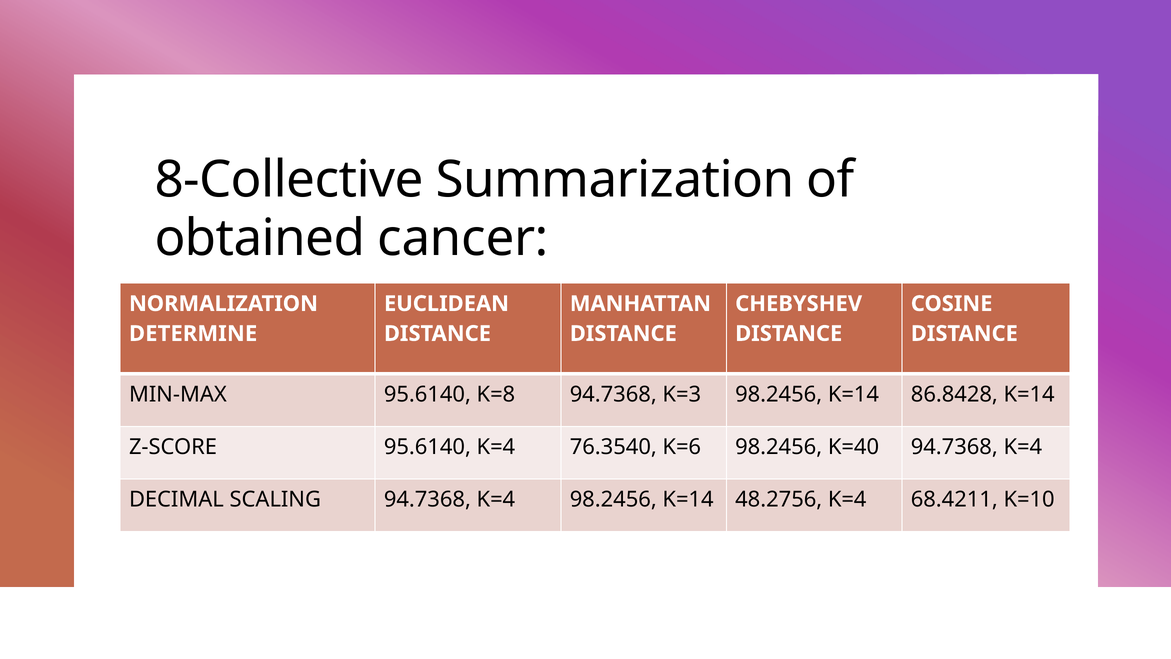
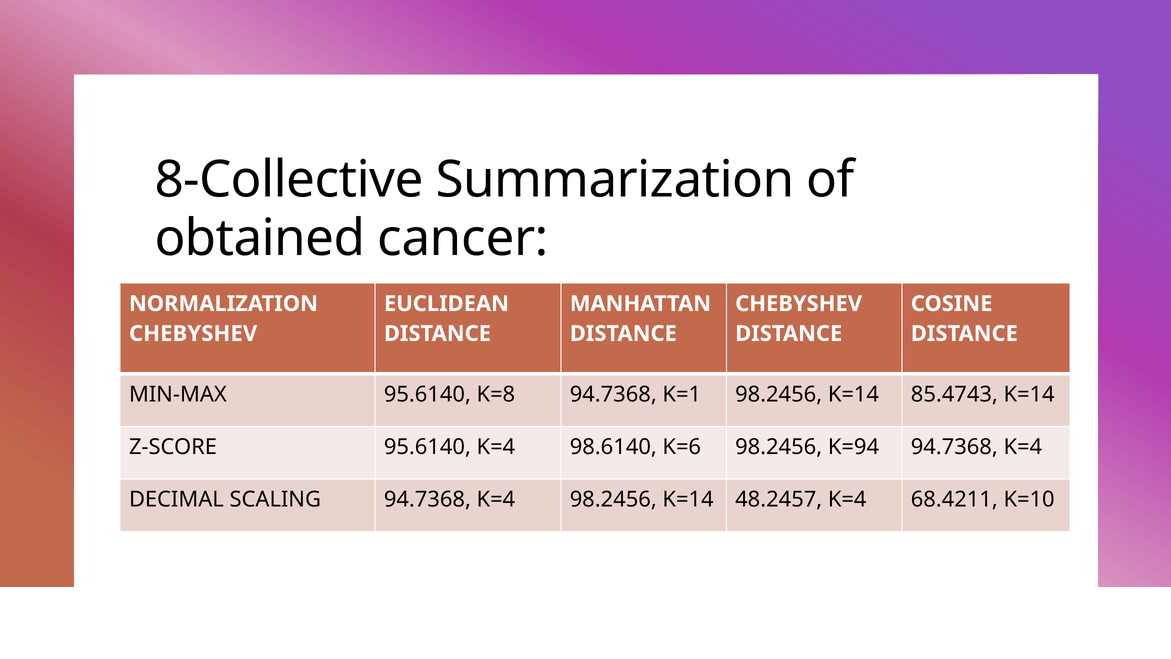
DETERMINE at (193, 333): DETERMINE -> CHEBYSHEV
K=3: K=3 -> K=1
86.8428: 86.8428 -> 85.4743
76.3540: 76.3540 -> 98.6140
K=40: K=40 -> K=94
48.2756: 48.2756 -> 48.2457
